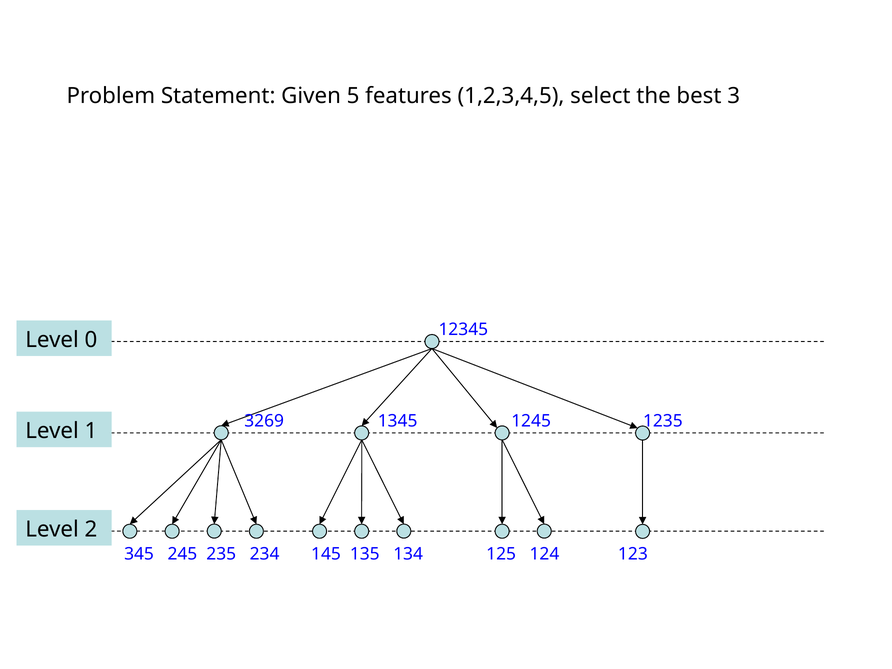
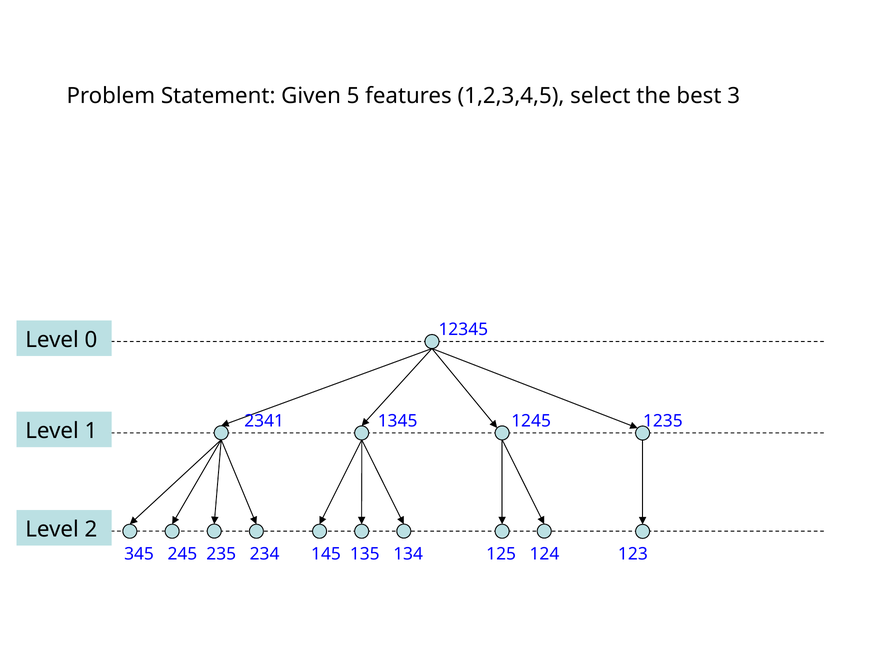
3269: 3269 -> 2341
